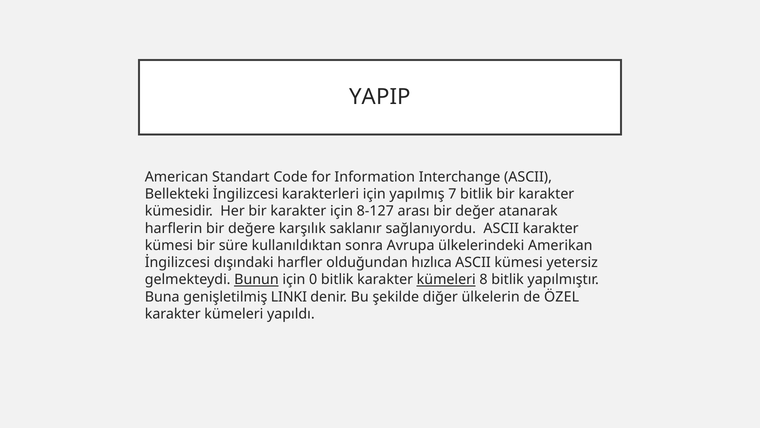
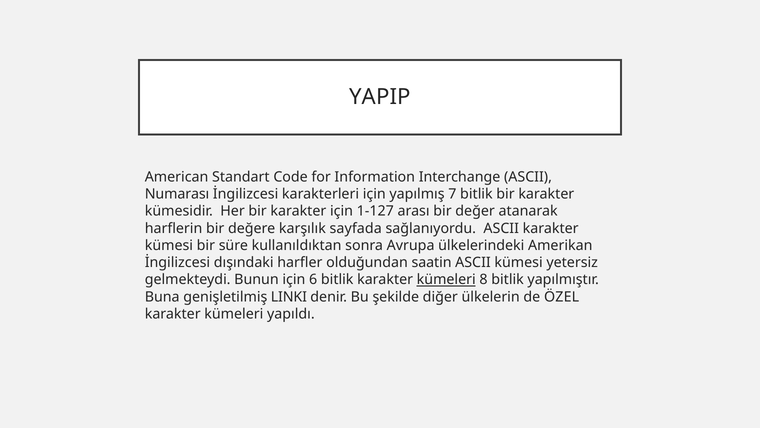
Bellekteki: Bellekteki -> Numarası
8-127: 8-127 -> 1-127
saklanır: saklanır -> sayfada
hızlıca: hızlıca -> saatin
Bunun underline: present -> none
0: 0 -> 6
